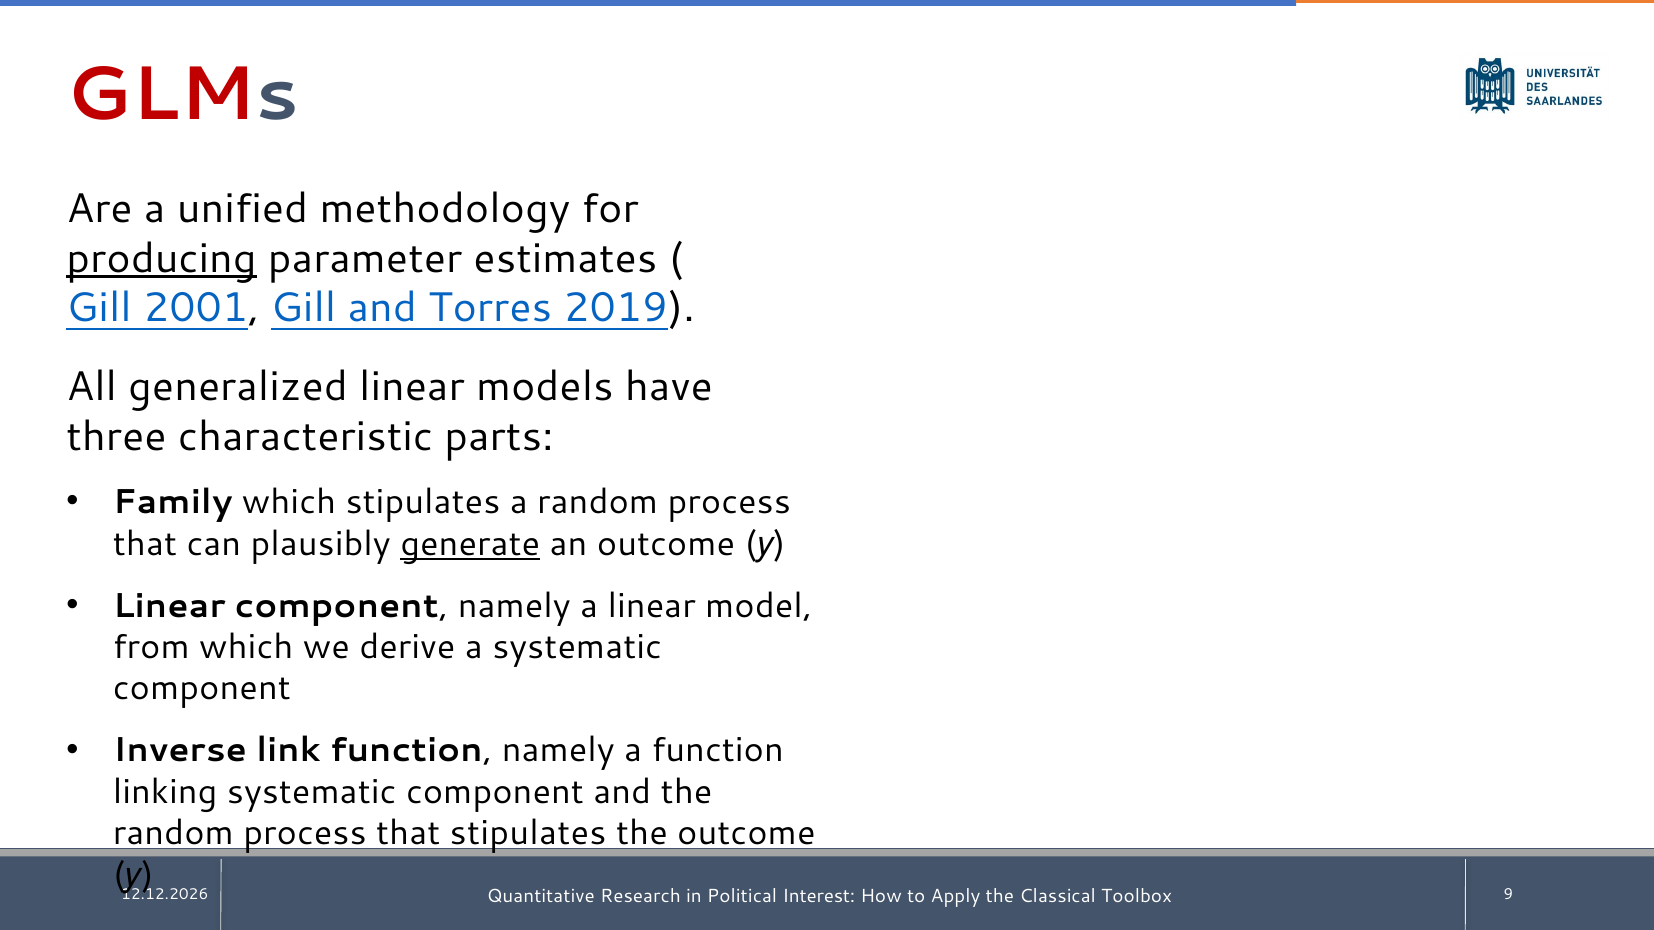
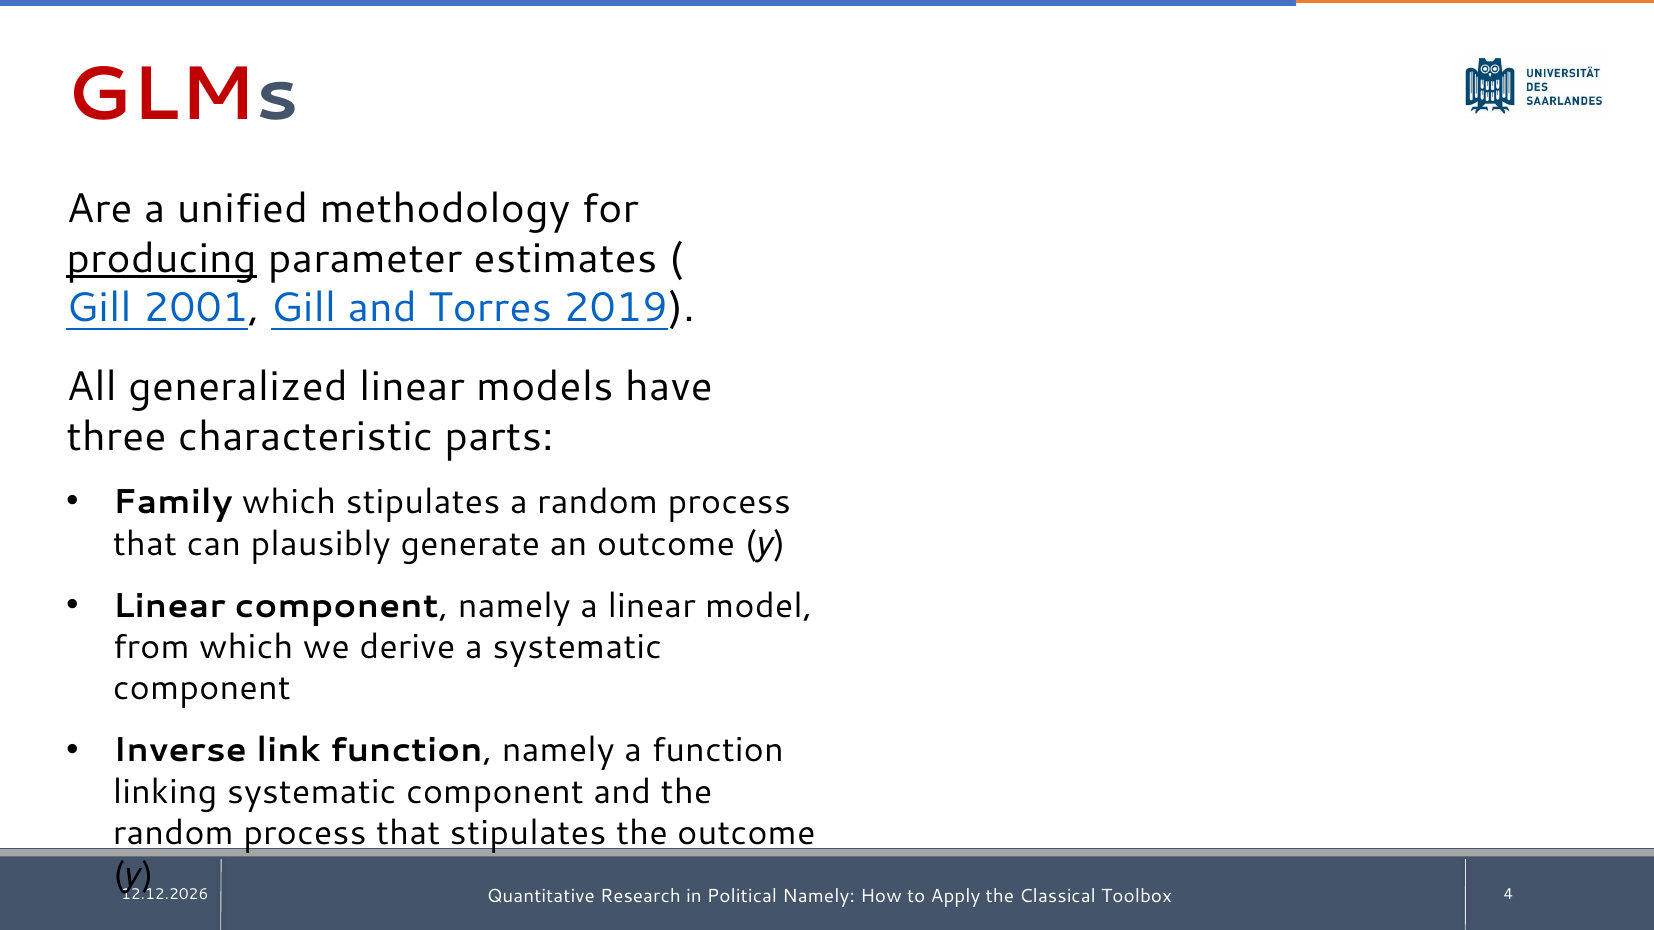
generate underline: present -> none
Political Interest: Interest -> Namely
9: 9 -> 4
